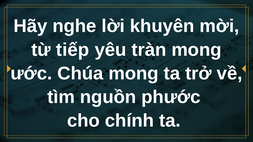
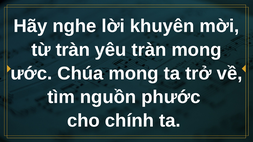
từ tiếp: tiếp -> tràn
